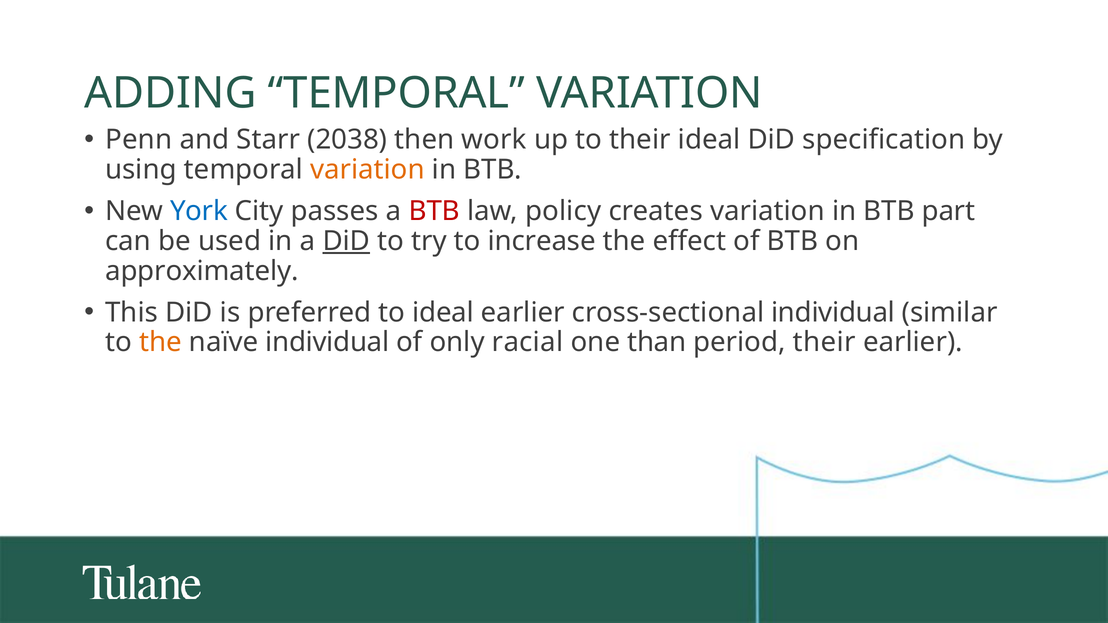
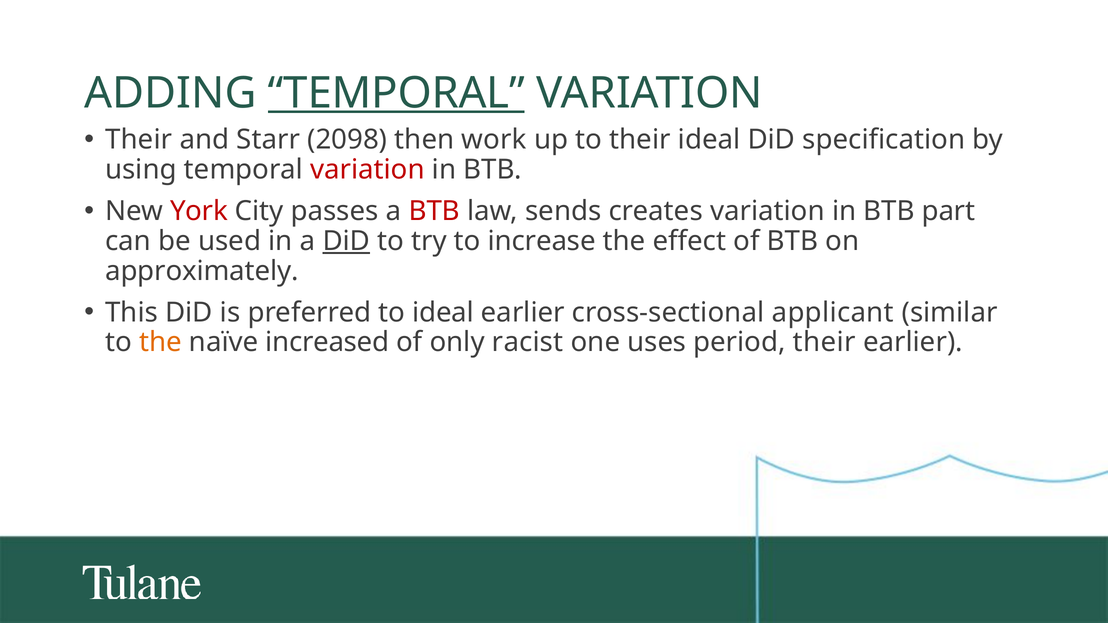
TEMPORAL at (396, 93) underline: none -> present
Penn at (139, 140): Penn -> Their
2038: 2038 -> 2098
variation at (367, 170) colour: orange -> red
York colour: blue -> red
policy: policy -> sends
cross-sectional individual: individual -> applicant
naïve individual: individual -> increased
racial: racial -> racist
than: than -> uses
